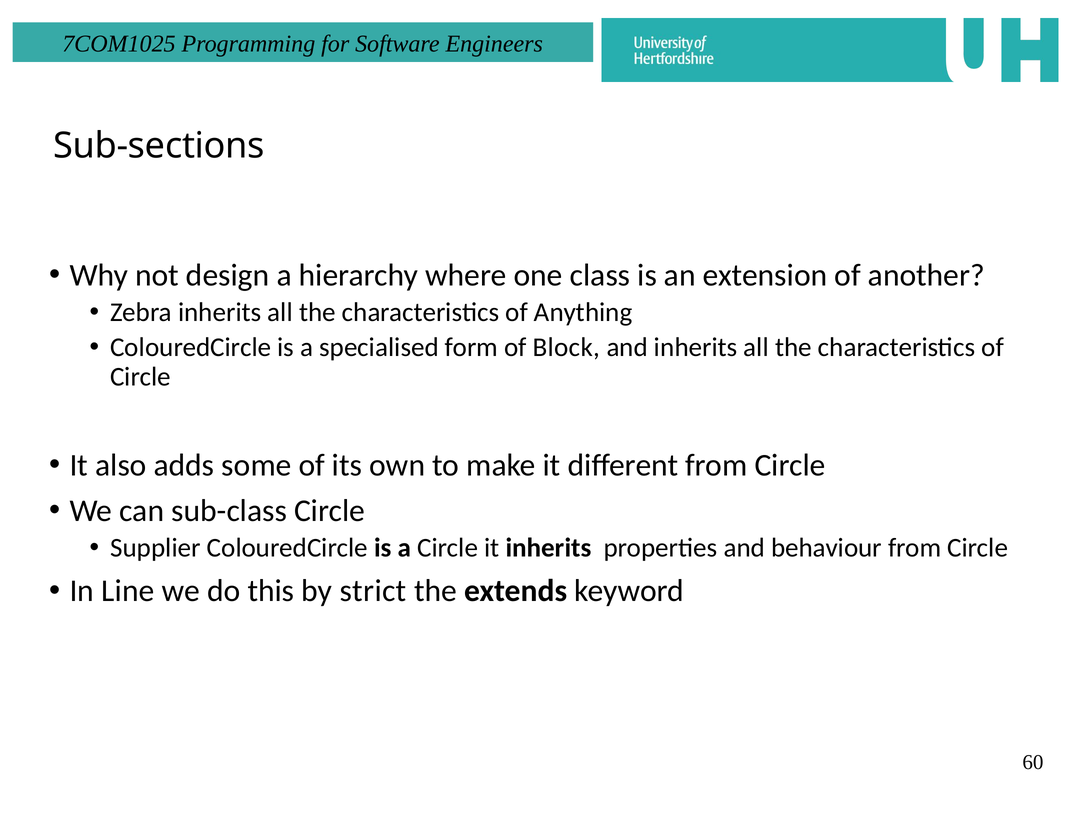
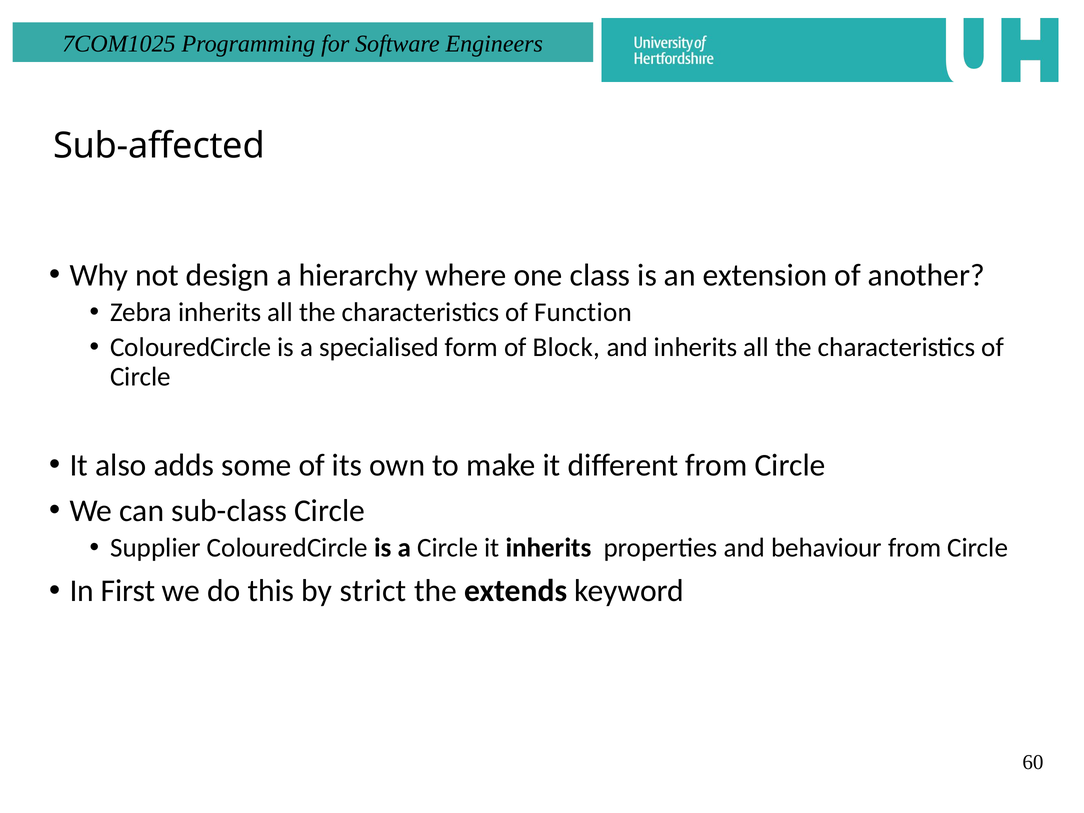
Sub-sections: Sub-sections -> Sub-affected
Anything: Anything -> Function
Line: Line -> First
